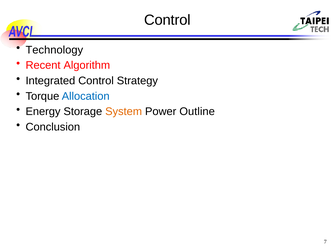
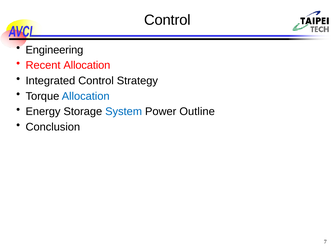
Technology: Technology -> Engineering
Recent Algorithm: Algorithm -> Allocation
System colour: orange -> blue
